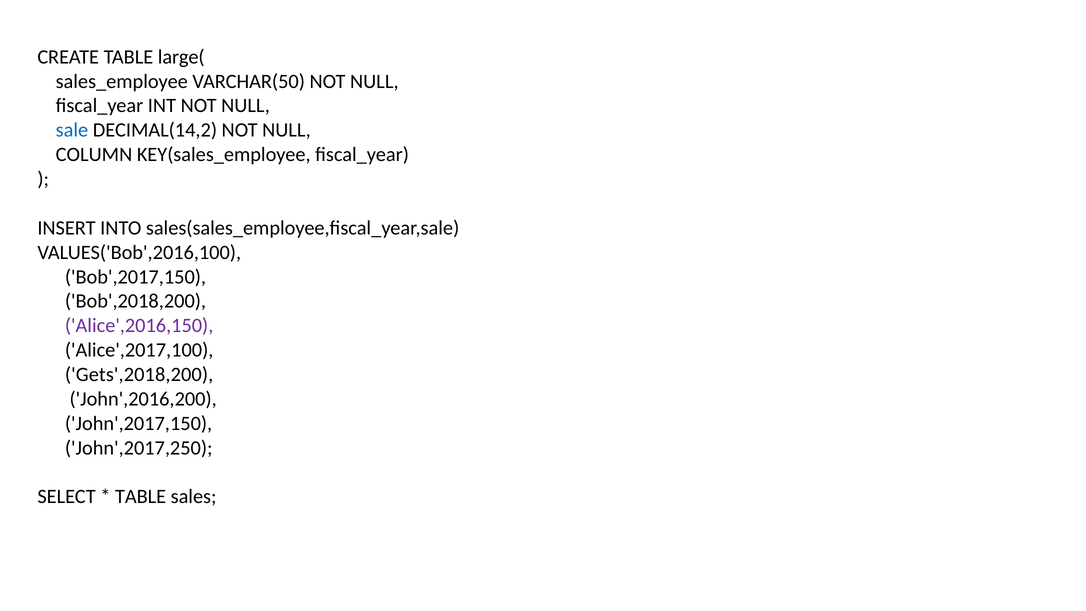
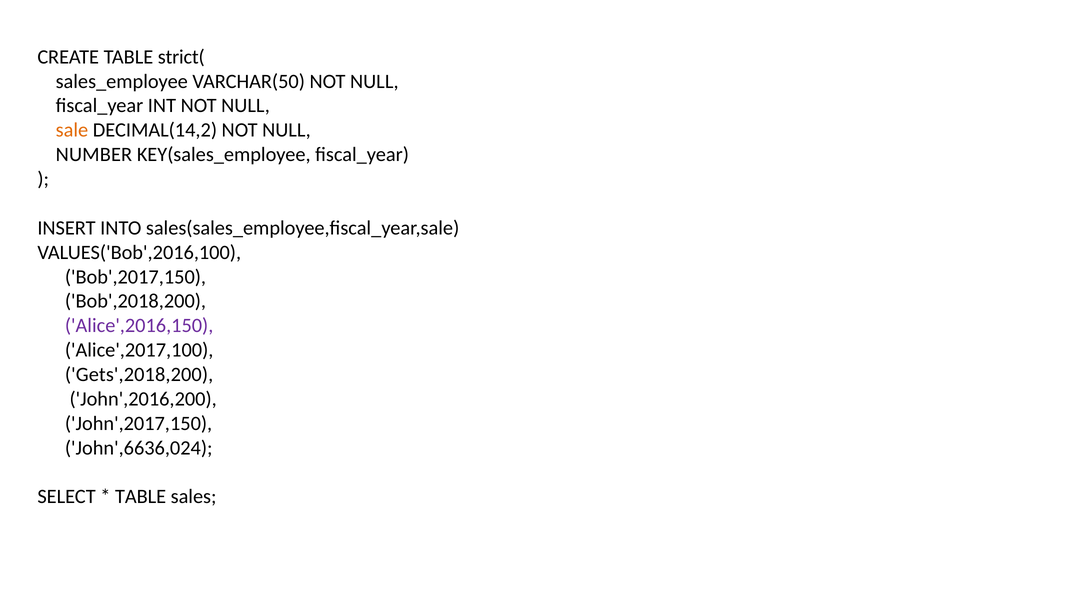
large(: large( -> strict(
sale colour: blue -> orange
COLUMN: COLUMN -> NUMBER
John',2017,250: John',2017,250 -> John',6636,024
